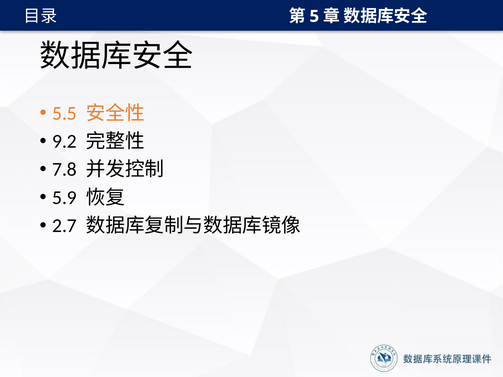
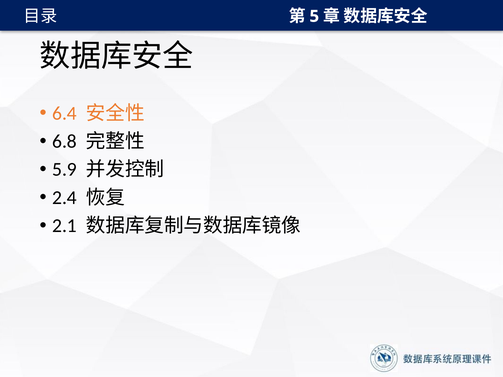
5.5: 5.5 -> 6.4
9.2: 9.2 -> 6.8
7.8: 7.8 -> 5.9
5.9: 5.9 -> 2.4
2.7: 2.7 -> 2.1
